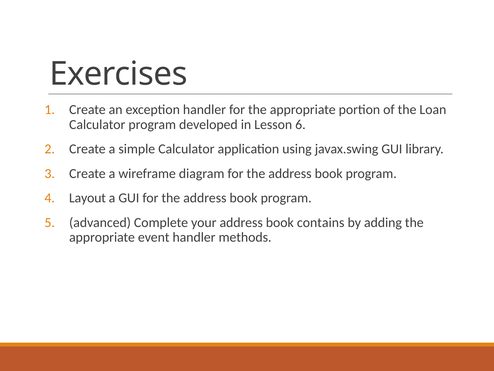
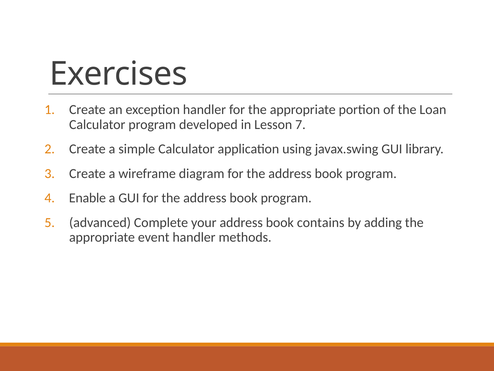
6: 6 -> 7
Layout: Layout -> Enable
